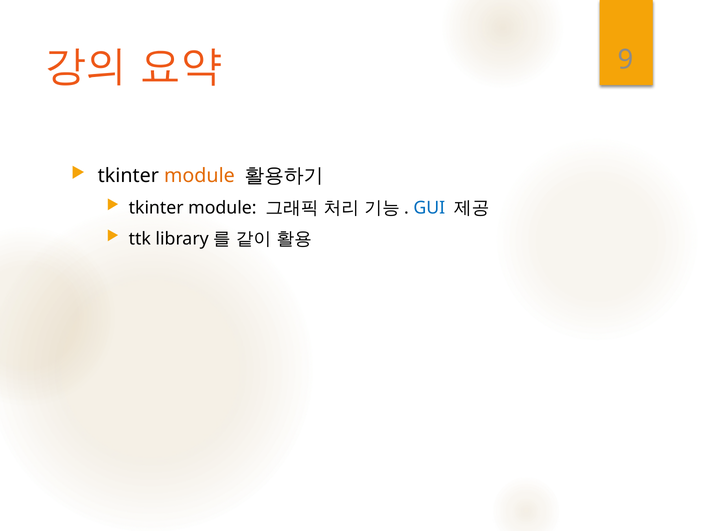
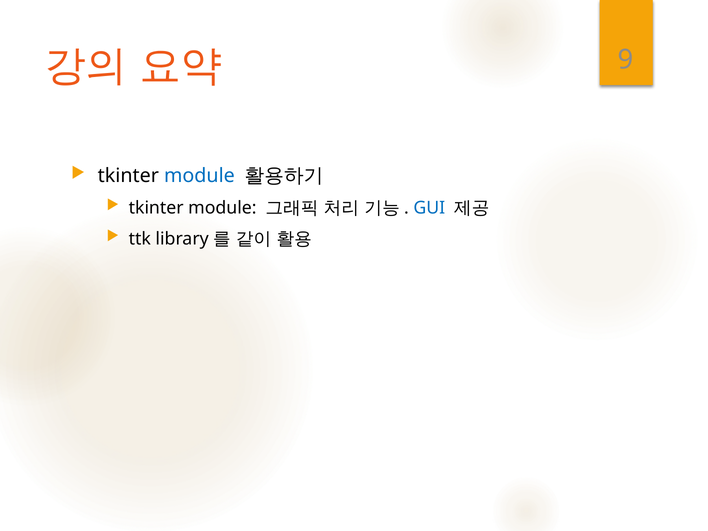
module at (199, 176) colour: orange -> blue
